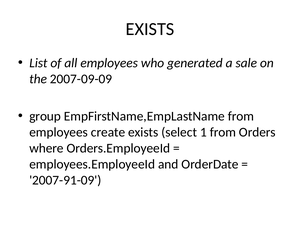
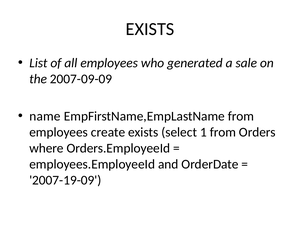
group: group -> name
2007-91-09: 2007-91-09 -> 2007-19-09
